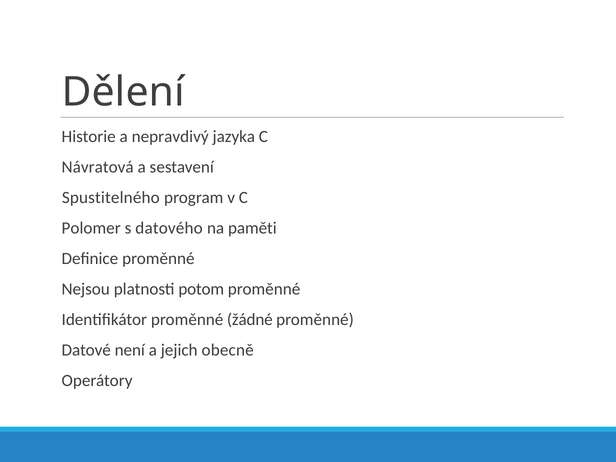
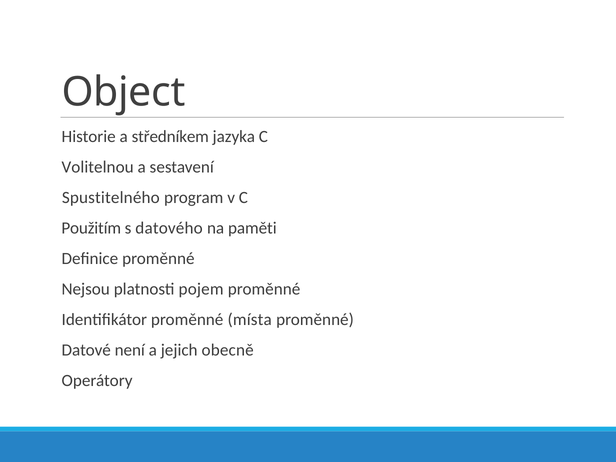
Dělení: Dělení -> Object
nepravdivý: nepravdivý -> středníkem
Návratová: Návratová -> Volitelnou
Polomer: Polomer -> Použitím
potom: potom -> pojem
žádné: žádné -> místa
